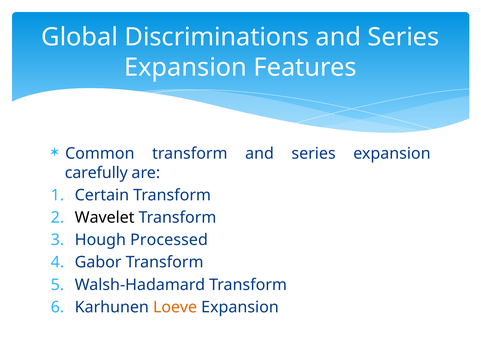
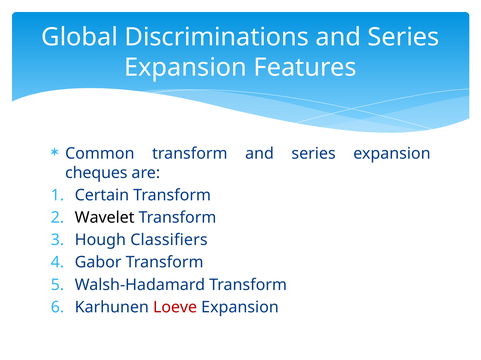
carefully: carefully -> cheques
Processed: Processed -> Classifiers
Loeve colour: orange -> red
